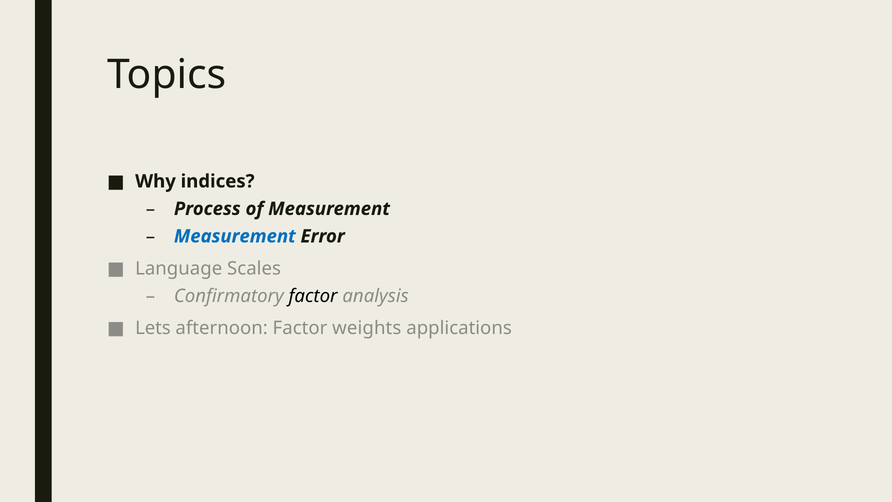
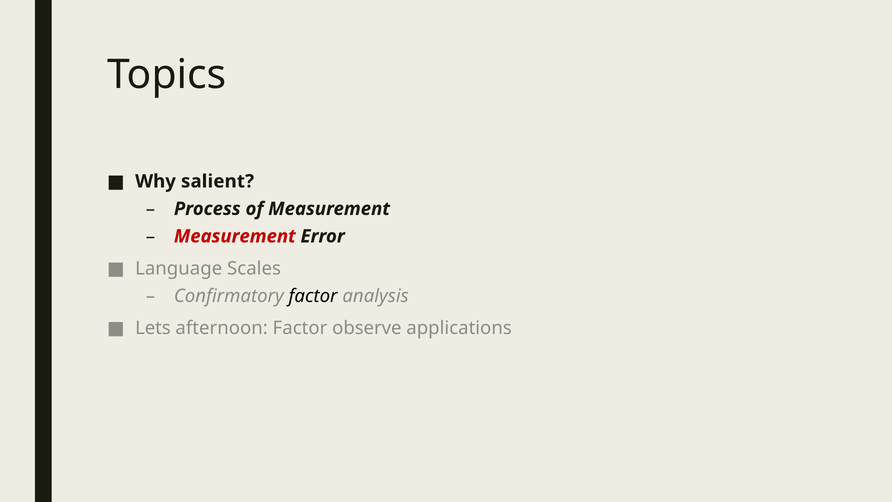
indices: indices -> salient
Measurement at (235, 236) colour: blue -> red
weights: weights -> observe
